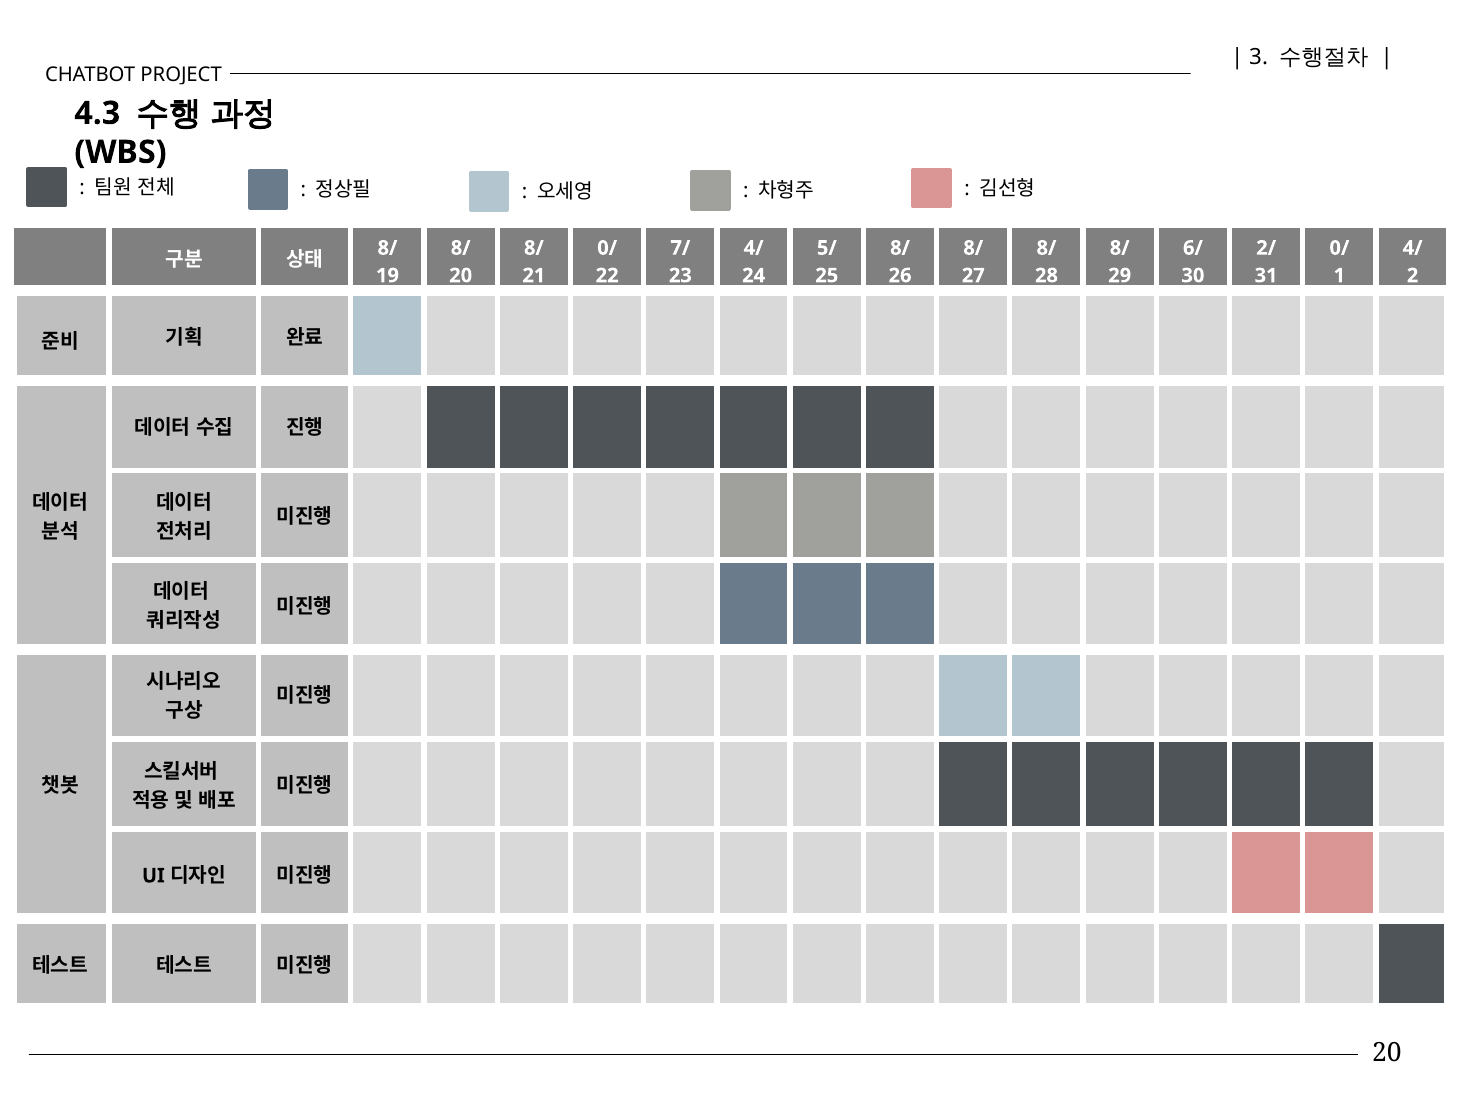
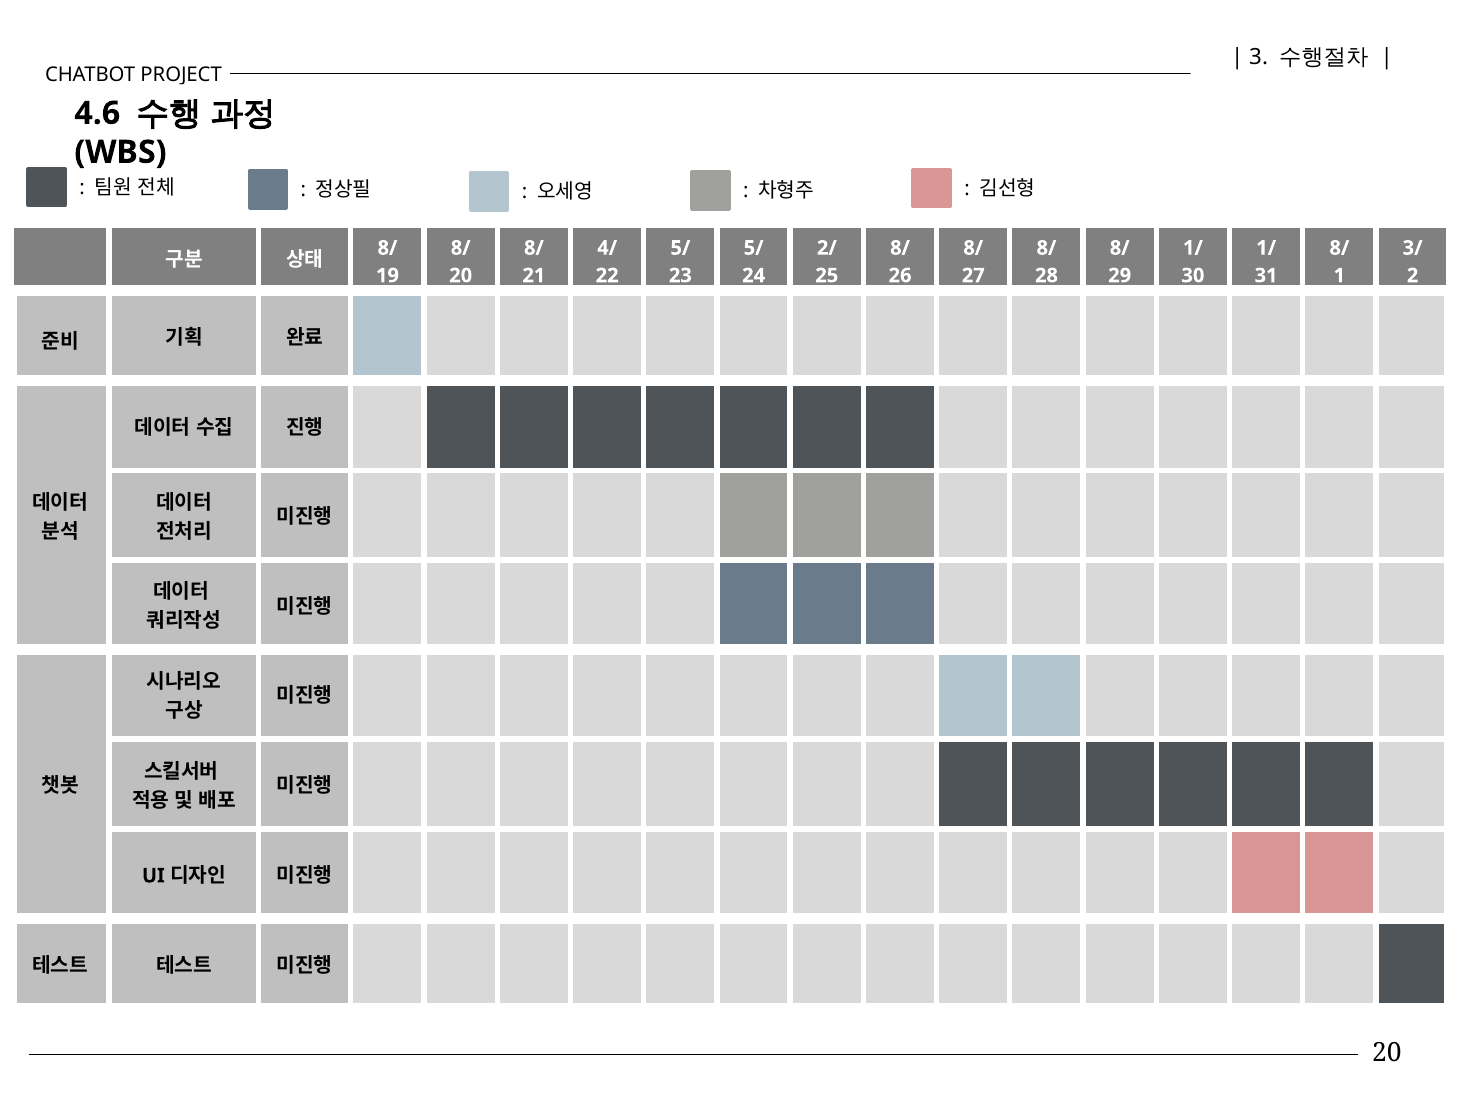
4.3: 4.3 -> 4.6
0/ at (607, 248): 0/ -> 4/
7/ at (680, 248): 7/ -> 5/
4/ at (754, 248): 4/ -> 5/
5/: 5/ -> 2/
6/ at (1193, 248): 6/ -> 1/
2/ at (1266, 248): 2/ -> 1/
0/ at (1339, 248): 0/ -> 8/
4/ at (1413, 248): 4/ -> 3/
